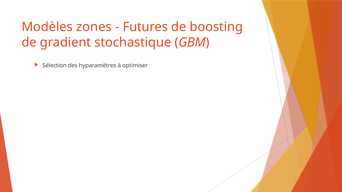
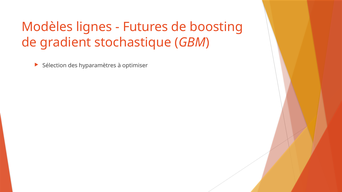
zones: zones -> lignes
